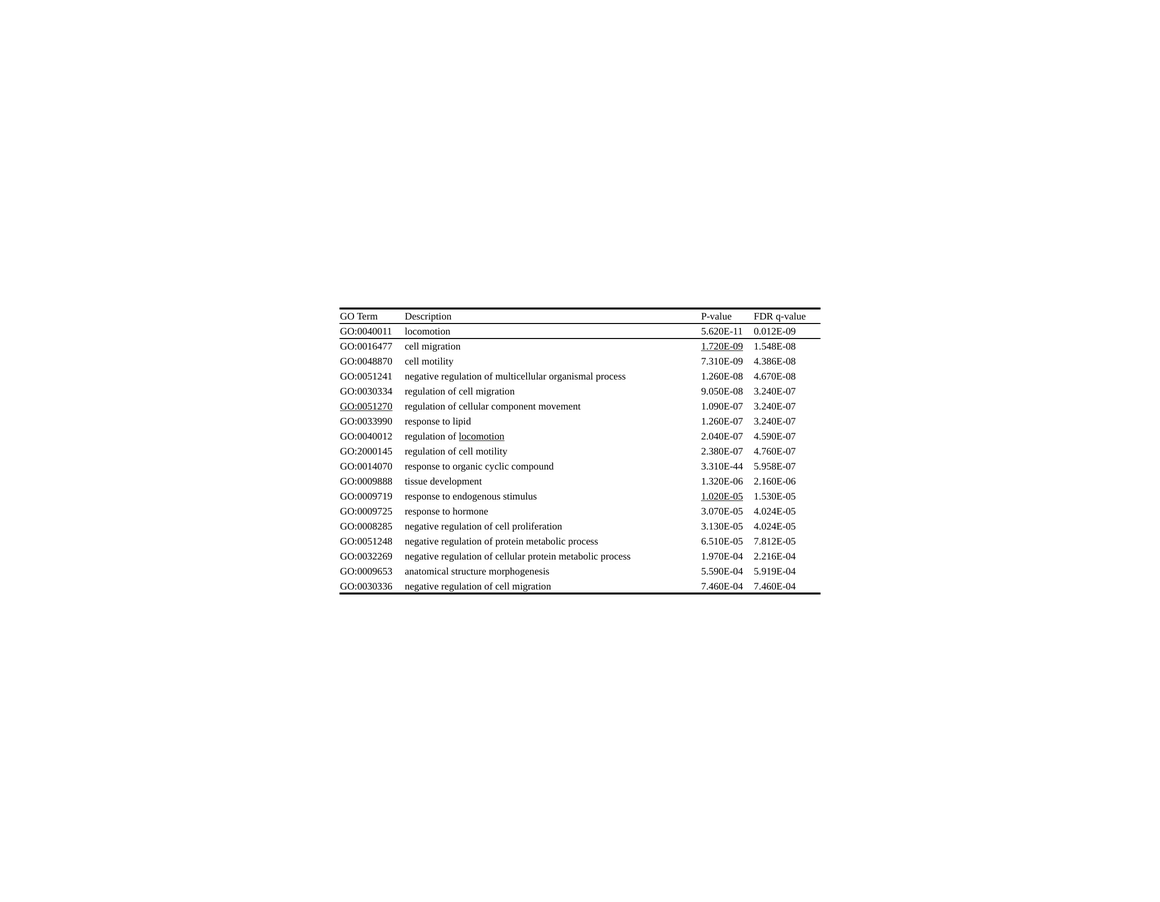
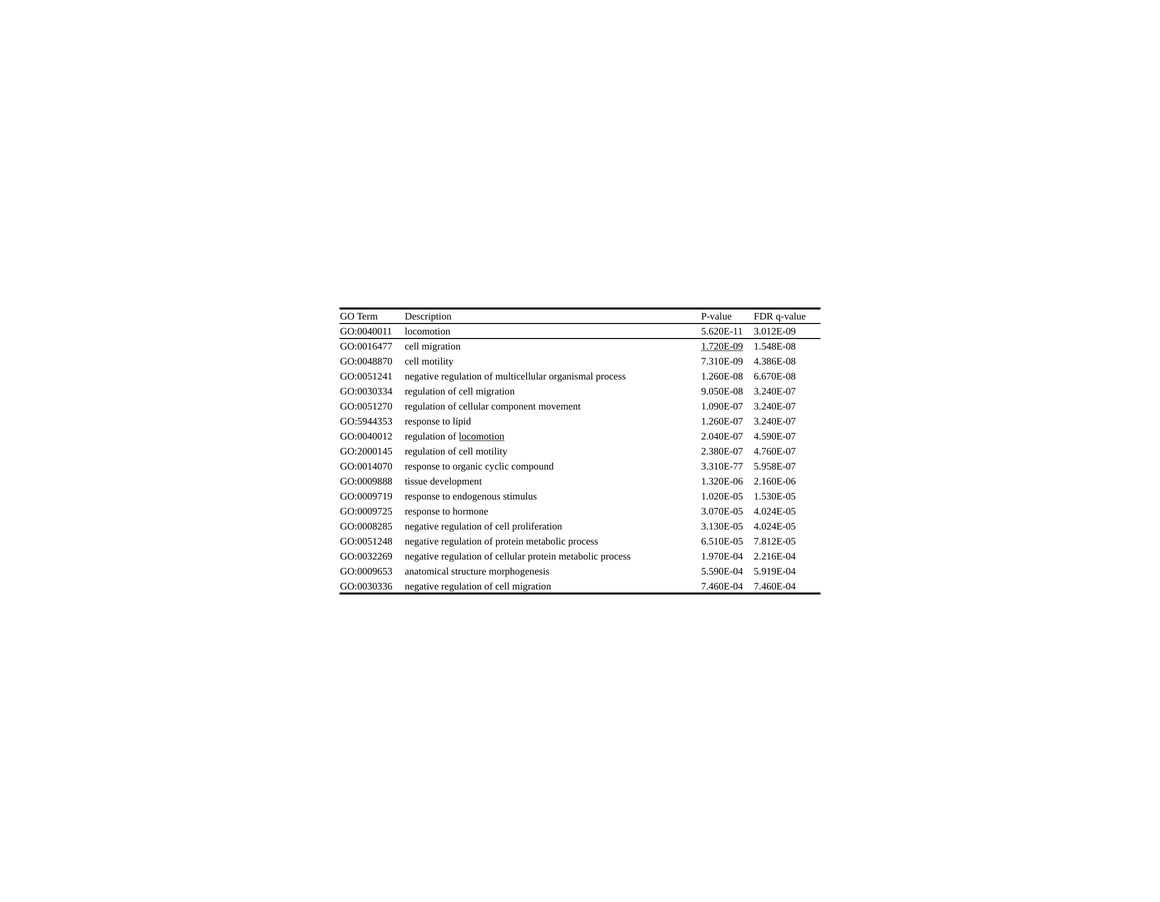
0.012E-09: 0.012E-09 -> 3.012E-09
4.670E-08: 4.670E-08 -> 6.670E-08
GO:0051270 underline: present -> none
GO:0033990: GO:0033990 -> GO:5944353
3.310E-44: 3.310E-44 -> 3.310E-77
1.020E-05 underline: present -> none
